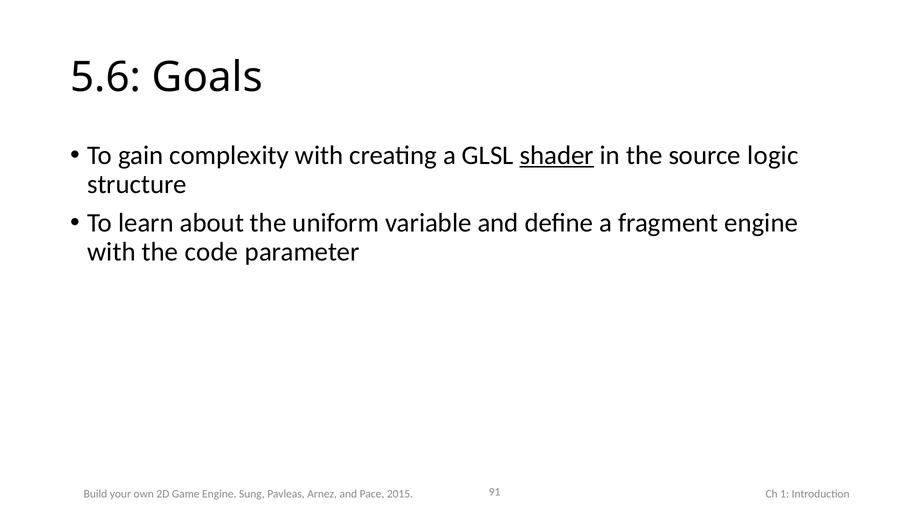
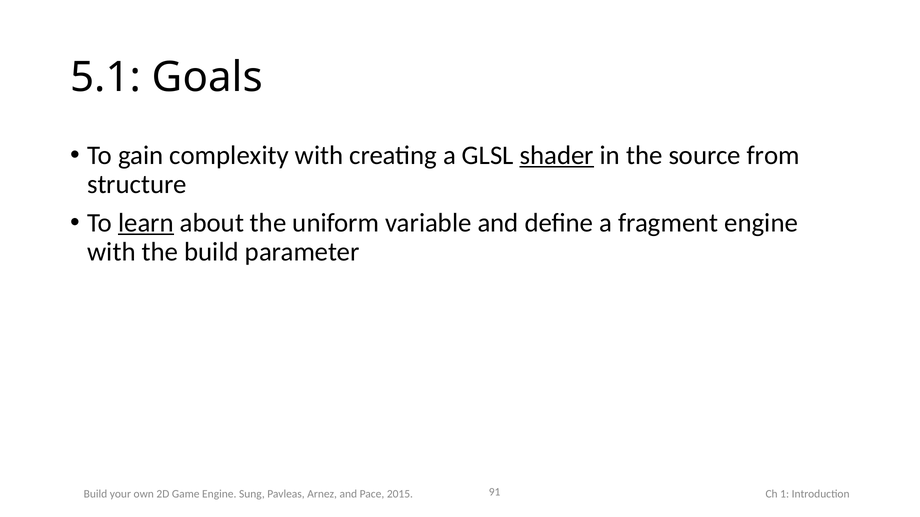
5.6: 5.6 -> 5.1
logic: logic -> from
learn underline: none -> present
the code: code -> build
